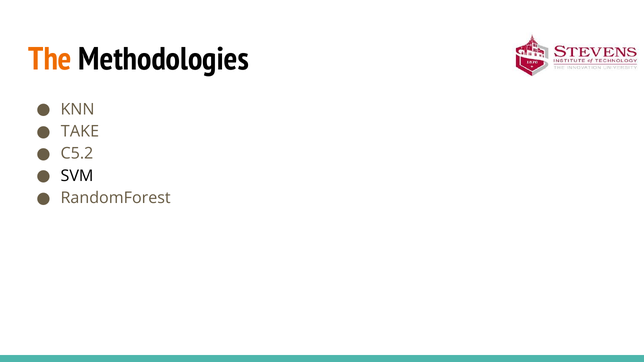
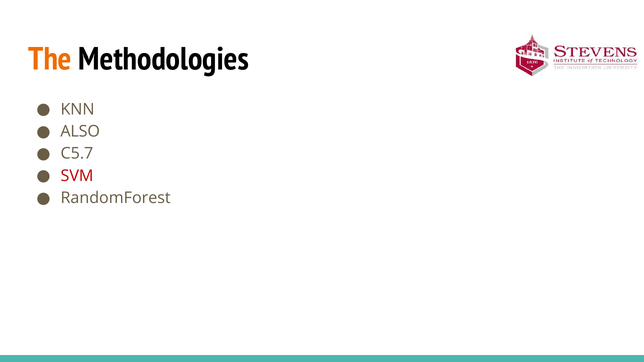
TAKE: TAKE -> ALSO
C5.2: C5.2 -> C5.7
SVM colour: black -> red
